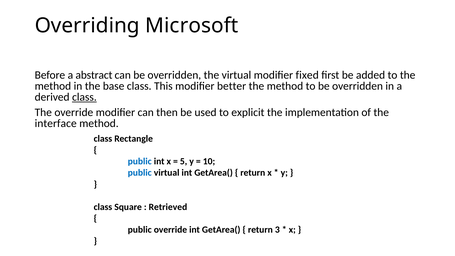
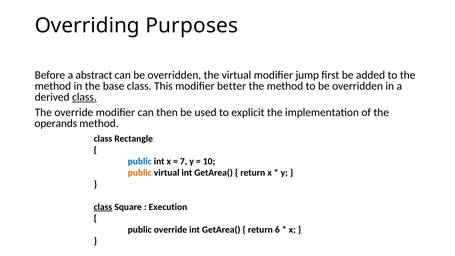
Microsoft: Microsoft -> Purposes
fixed: fixed -> jump
interface: interface -> operands
5: 5 -> 7
public at (140, 173) colour: blue -> orange
class at (103, 207) underline: none -> present
Retrieved: Retrieved -> Execution
3: 3 -> 6
